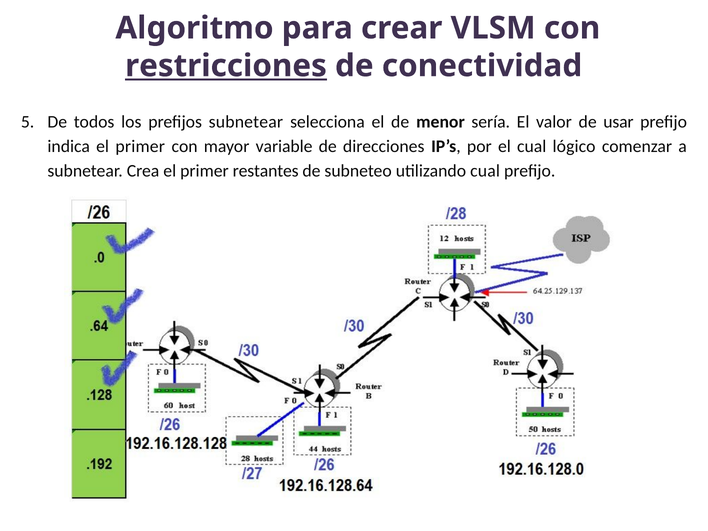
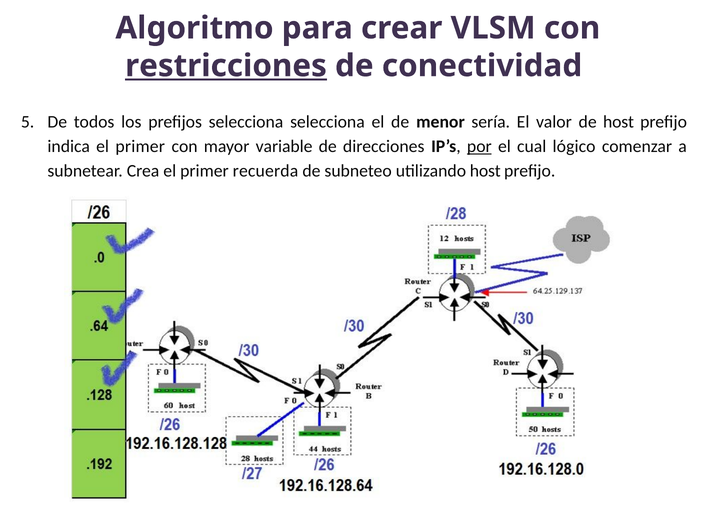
prefijos subnetear: subnetear -> selecciona
de usar: usar -> host
por underline: none -> present
restantes: restantes -> recuerda
utilizando cual: cual -> host
